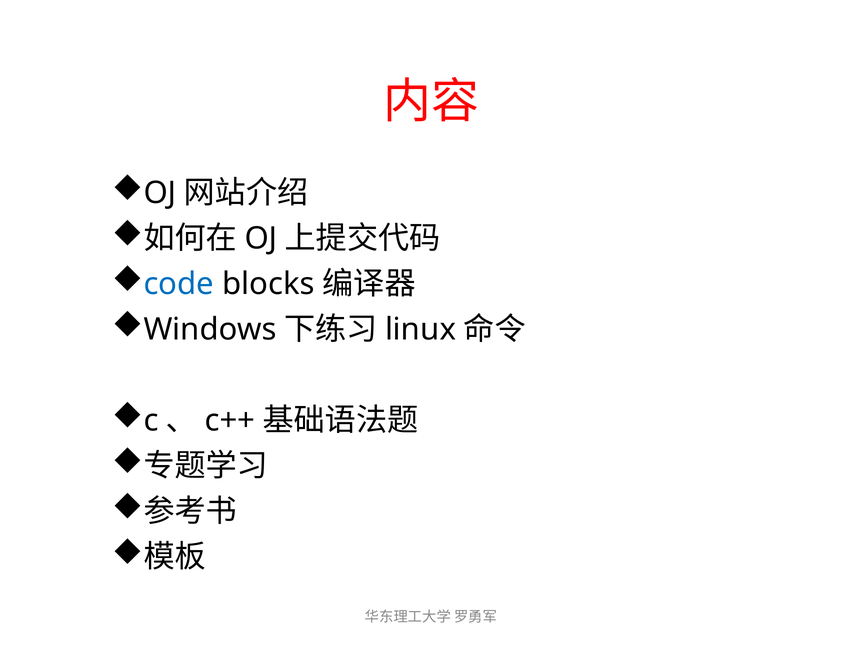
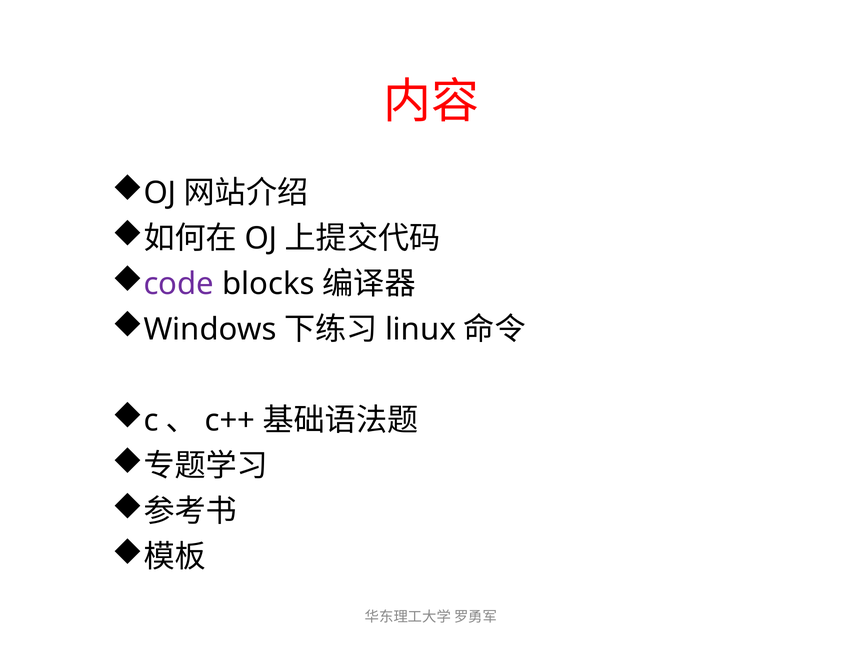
code colour: blue -> purple
